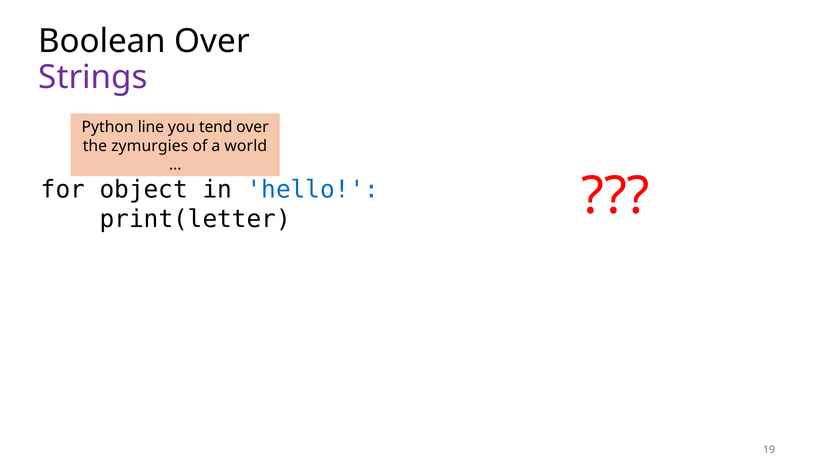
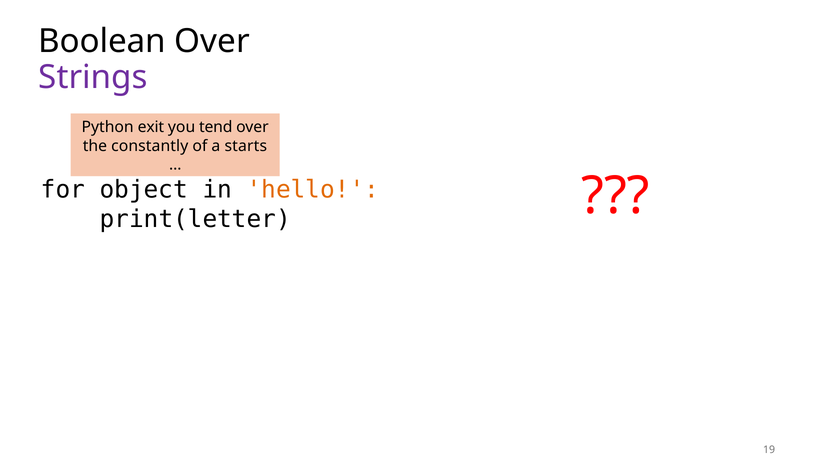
line: line -> exit
zymurgies: zymurgies -> constantly
world: world -> starts
hello colour: blue -> orange
